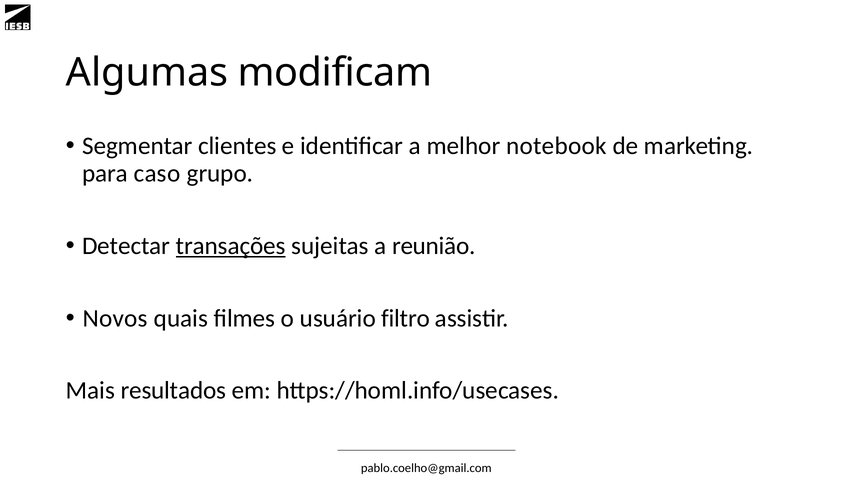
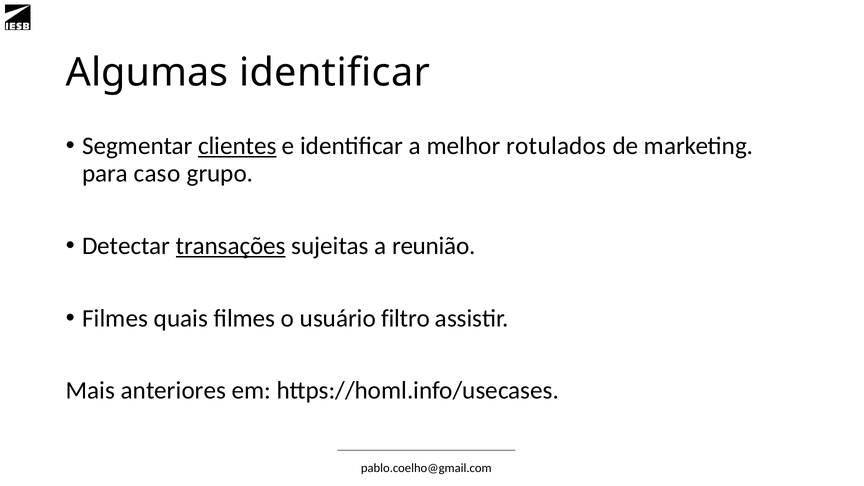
Algumas modificam: modificam -> identificar
clientes underline: none -> present
notebook: notebook -> rotulados
Novos at (115, 318): Novos -> Filmes
resultados: resultados -> anteriores
